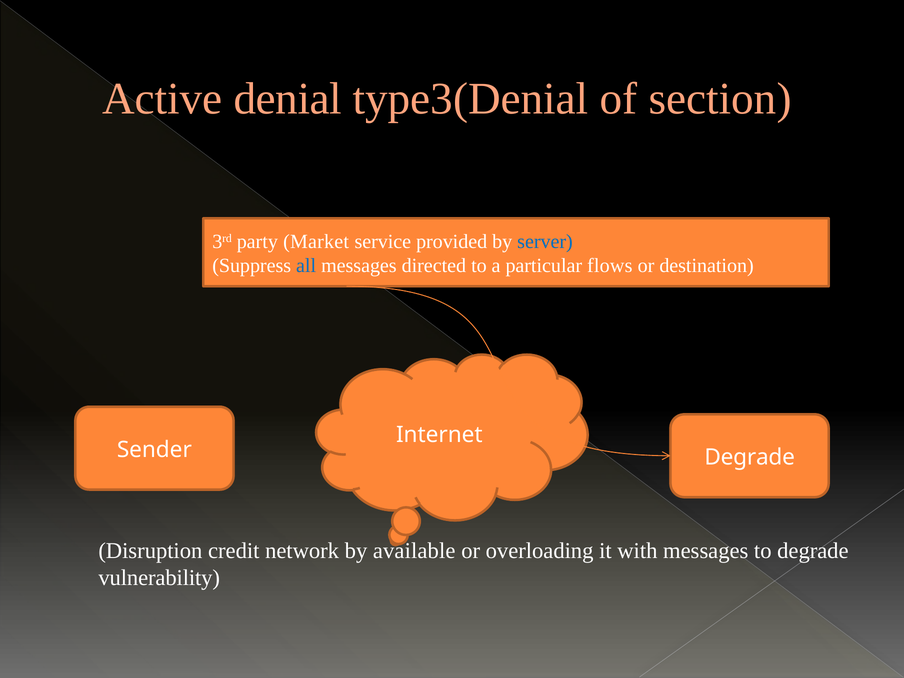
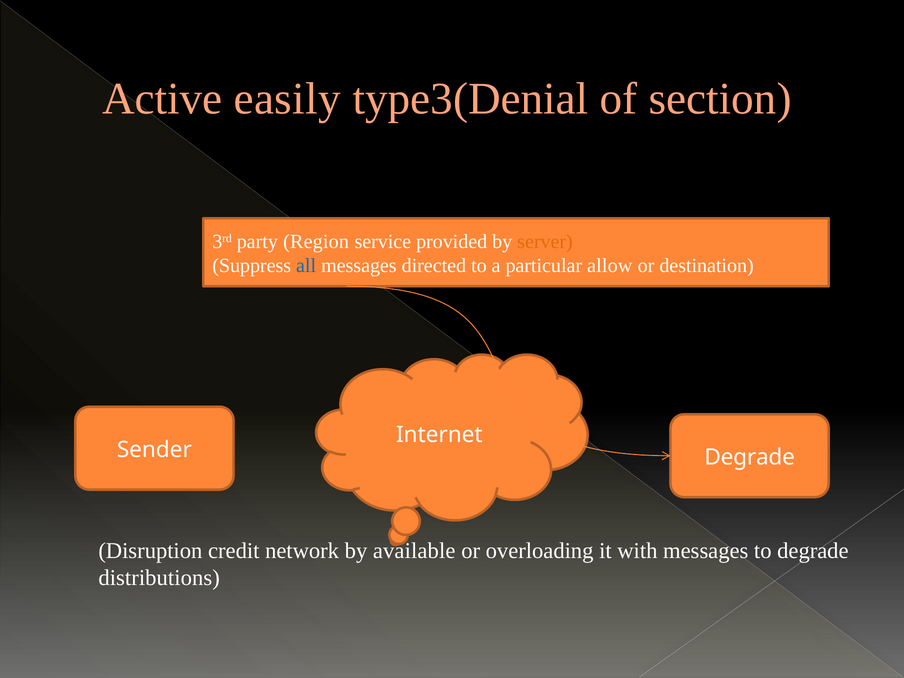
denial: denial -> easily
Market: Market -> Region
server colour: blue -> orange
flows: flows -> allow
vulnerability: vulnerability -> distributions
